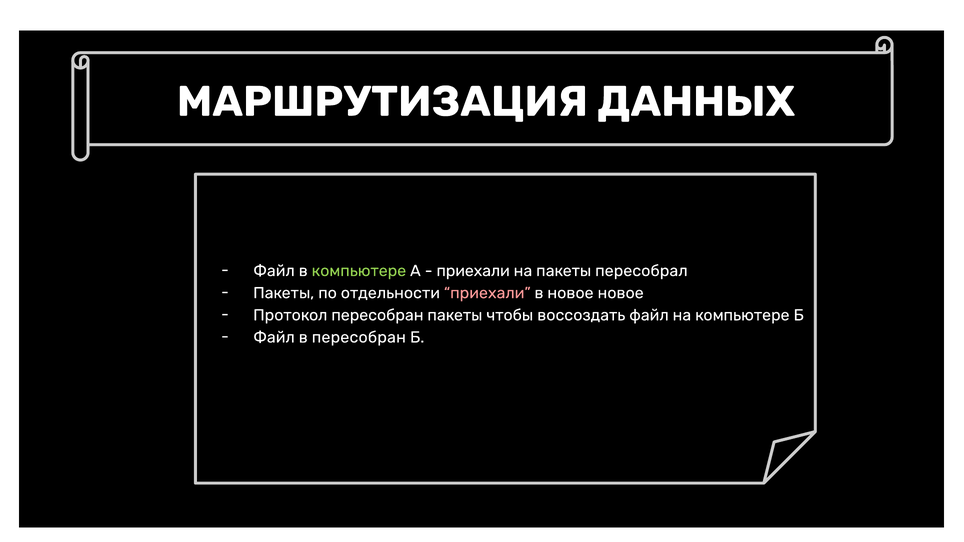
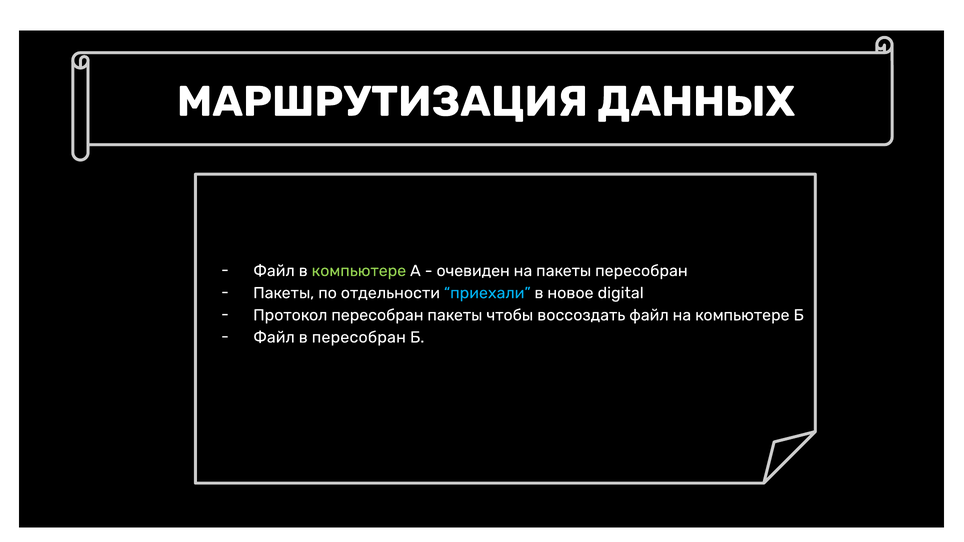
приехали at (473, 271): приехали -> очевиден
пакеты пересобрал: пересобрал -> пересобран
приехали at (487, 293) colour: pink -> light blue
новое новое: новое -> digital
